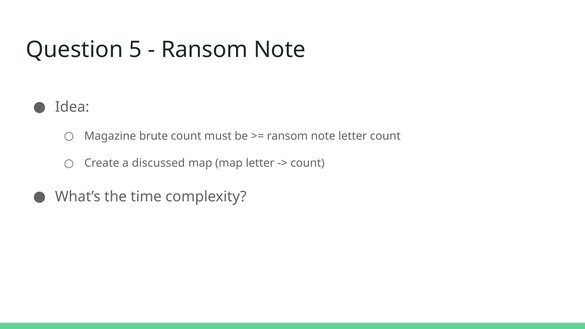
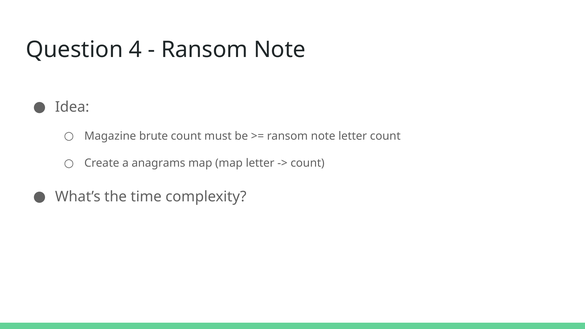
5: 5 -> 4
discussed: discussed -> anagrams
